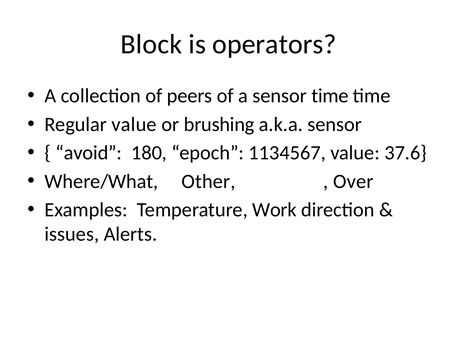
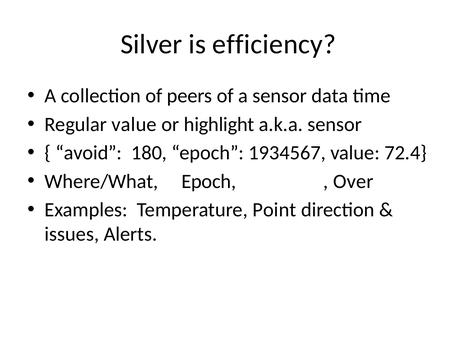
Block: Block -> Silver
operators: operators -> efficiency
sensor time: time -> data
brushing: brushing -> highlight
1134567: 1134567 -> 1934567
37.6: 37.6 -> 72.4
Where/What Other: Other -> Epoch
Work: Work -> Point
